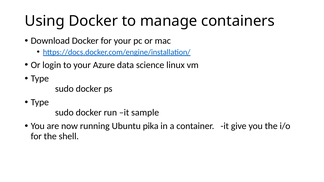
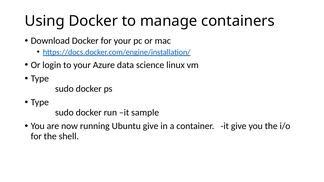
Ubuntu pika: pika -> give
